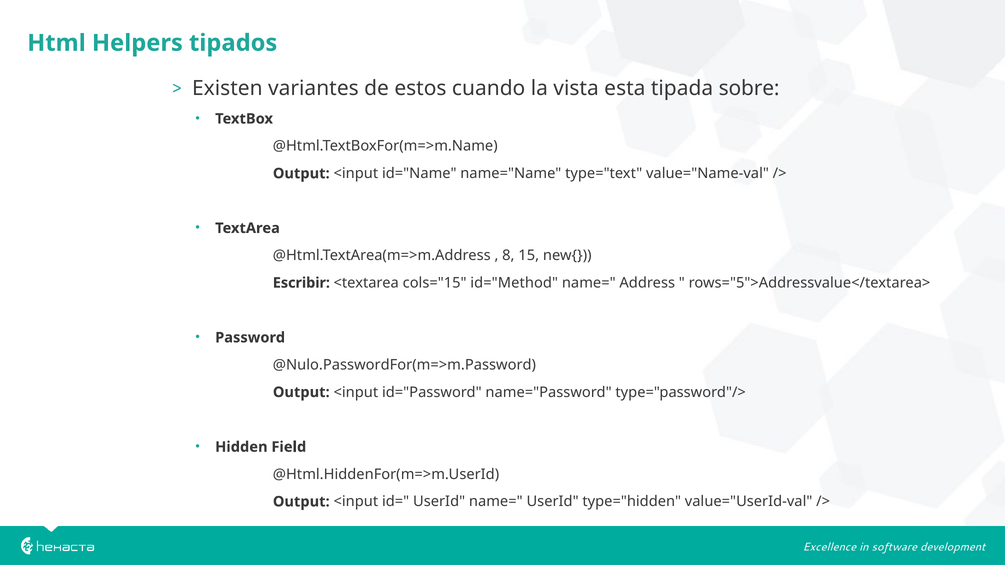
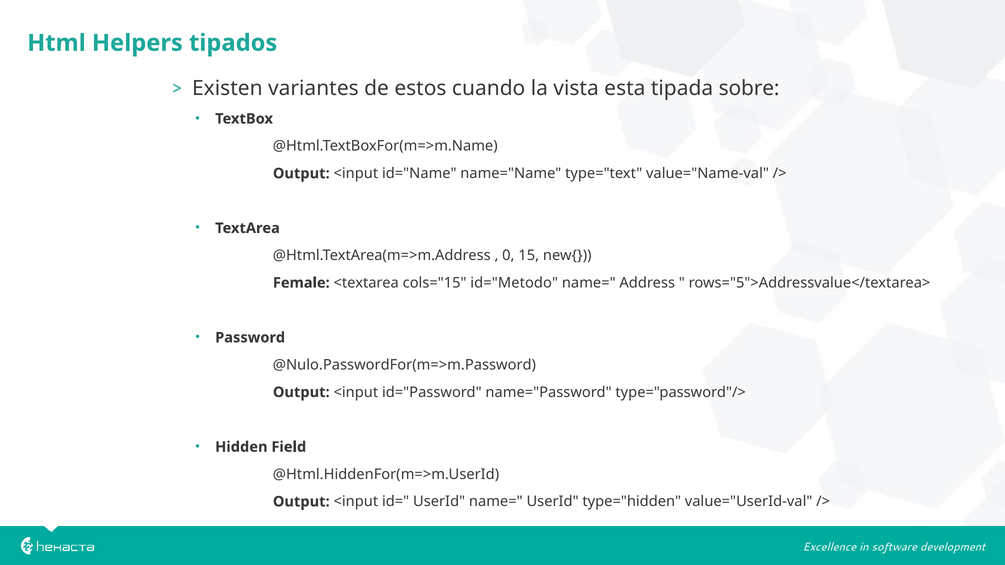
8: 8 -> 0
Escribir: Escribir -> Female
id="Method: id="Method -> id="Metodo
